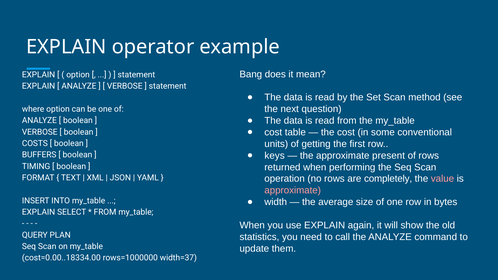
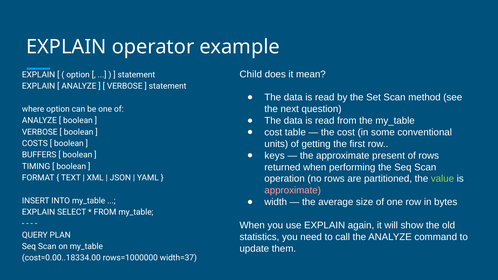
Bang: Bang -> Child
completely: completely -> partitioned
value colour: pink -> light green
